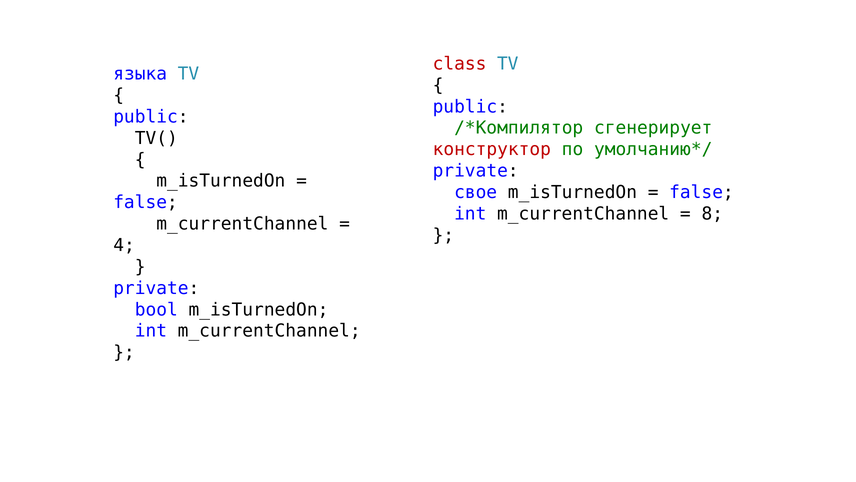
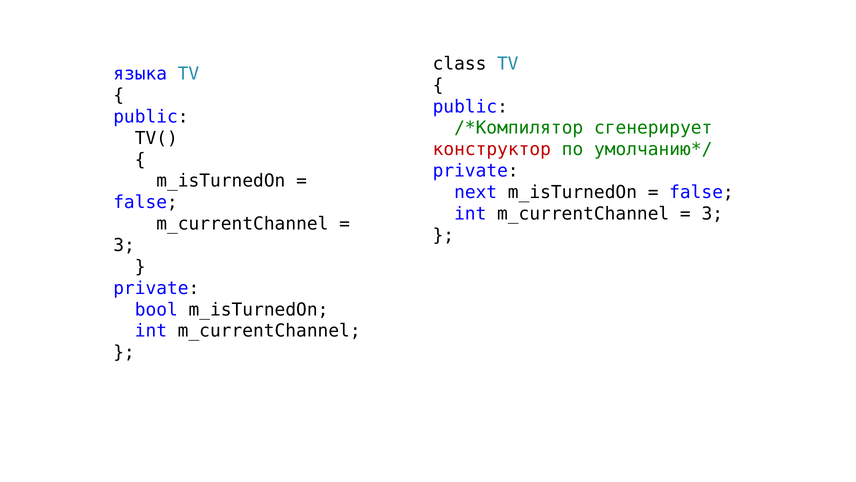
class colour: red -> black
свое: свое -> next
8 at (712, 214): 8 -> 3
4 at (124, 245): 4 -> 3
